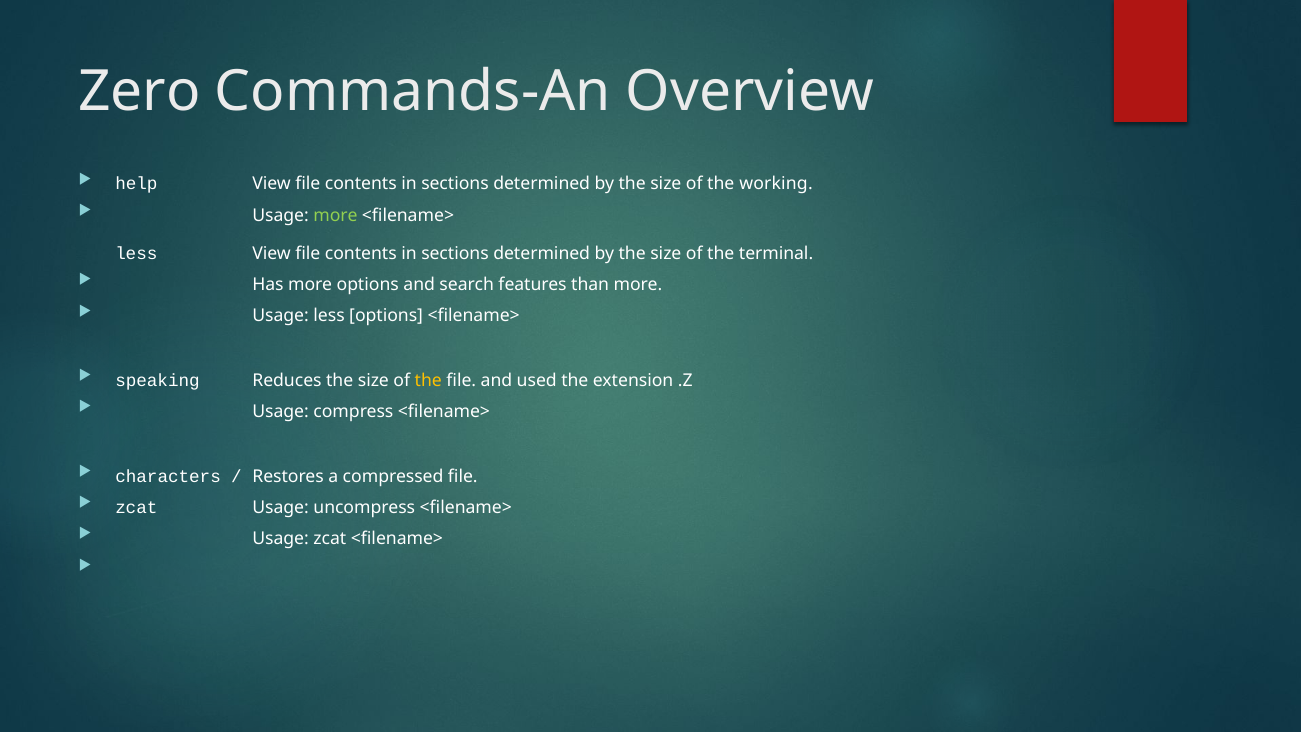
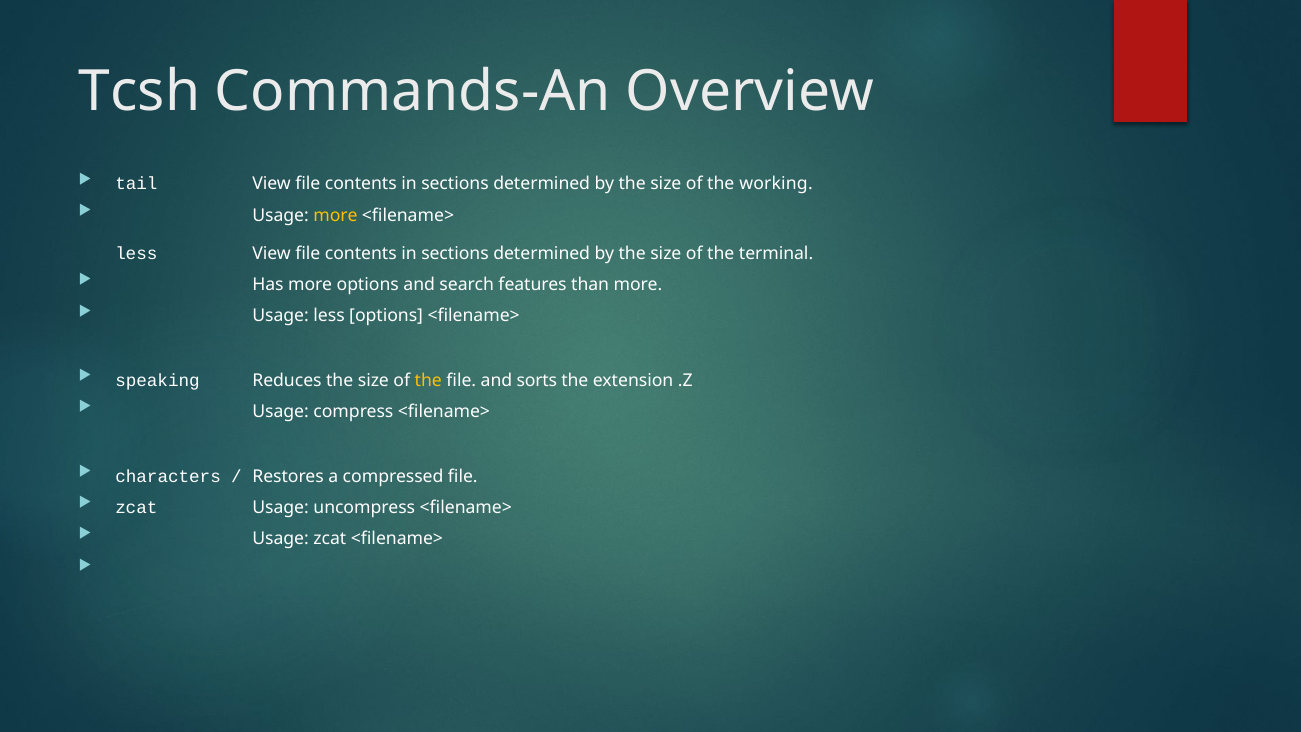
Zero: Zero -> Tcsh
help: help -> tail
more at (335, 215) colour: light green -> yellow
used: used -> sorts
